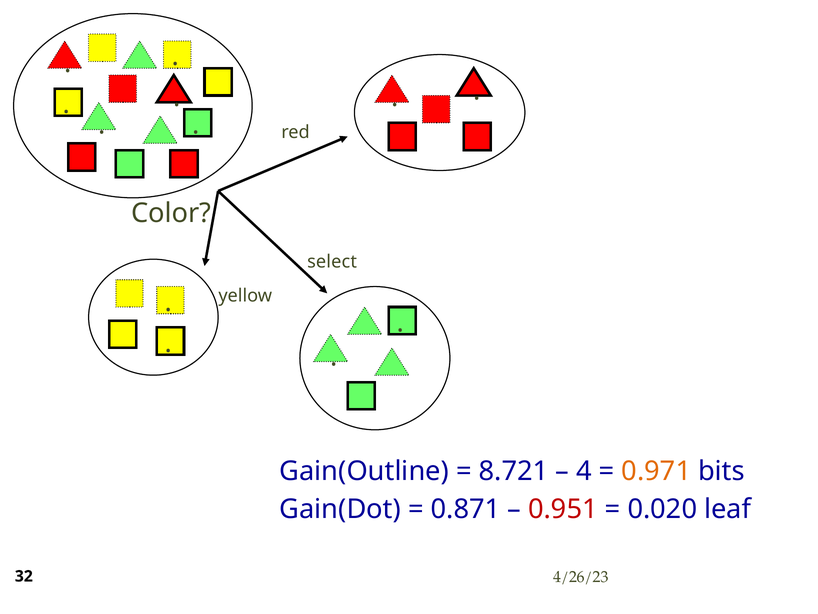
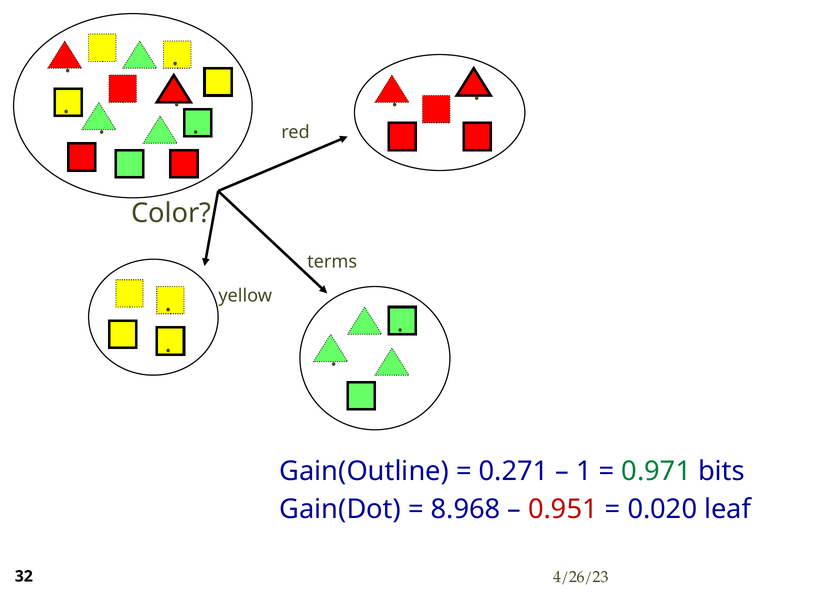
select: select -> terms
8.721: 8.721 -> 0.271
4: 4 -> 1
0.971 colour: orange -> green
0.871: 0.871 -> 8.968
